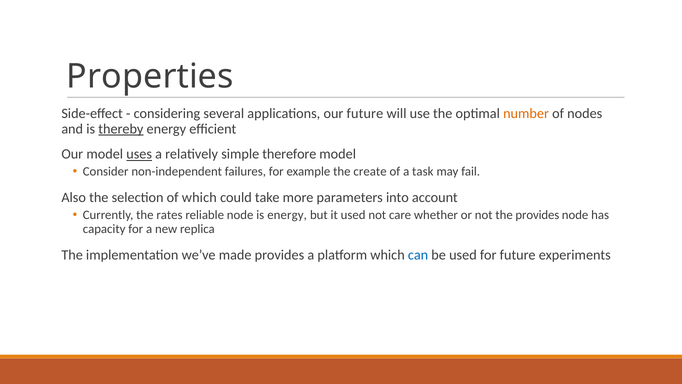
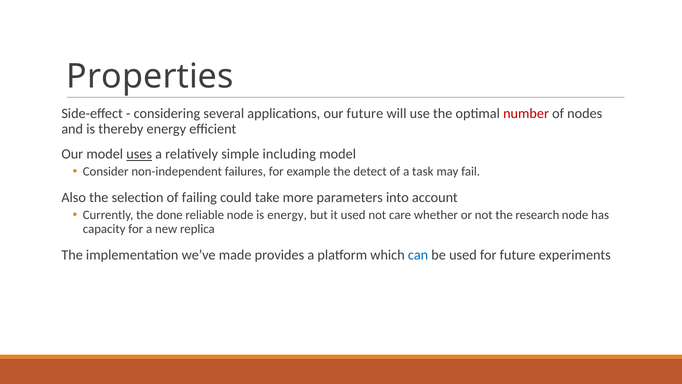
number colour: orange -> red
thereby underline: present -> none
therefore: therefore -> including
create: create -> detect
of which: which -> failing
rates: rates -> done
the provides: provides -> research
